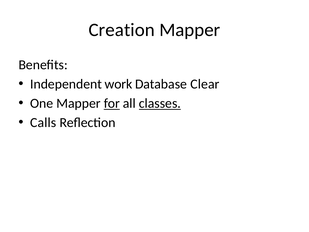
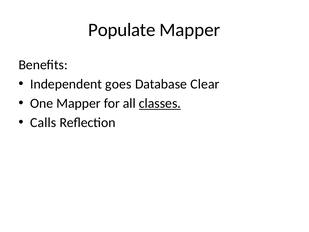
Creation: Creation -> Populate
work: work -> goes
for underline: present -> none
